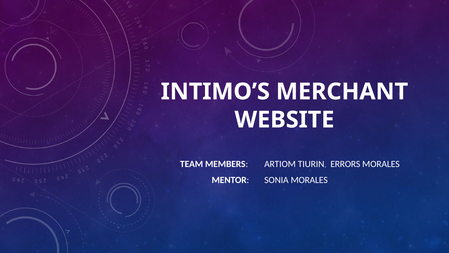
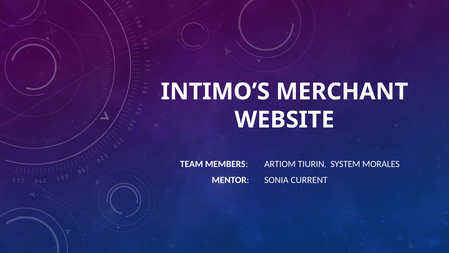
ERRORS: ERRORS -> SYSTEM
SONIA MORALES: MORALES -> CURRENT
